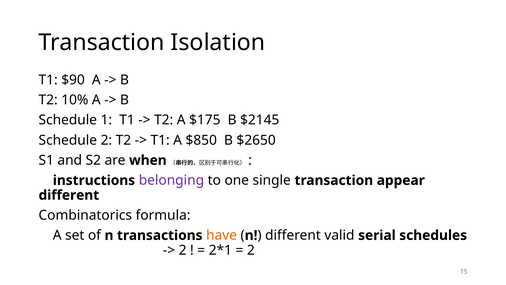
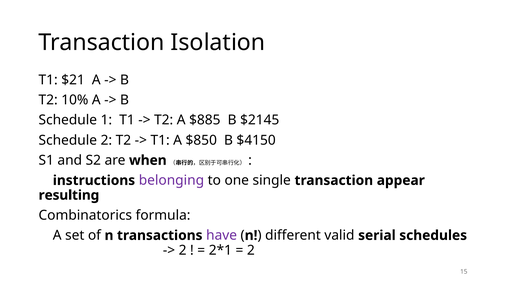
$90: $90 -> $21
$175: $175 -> $885
$2650: $2650 -> $4150
different at (69, 195): different -> resulting
have colour: orange -> purple
